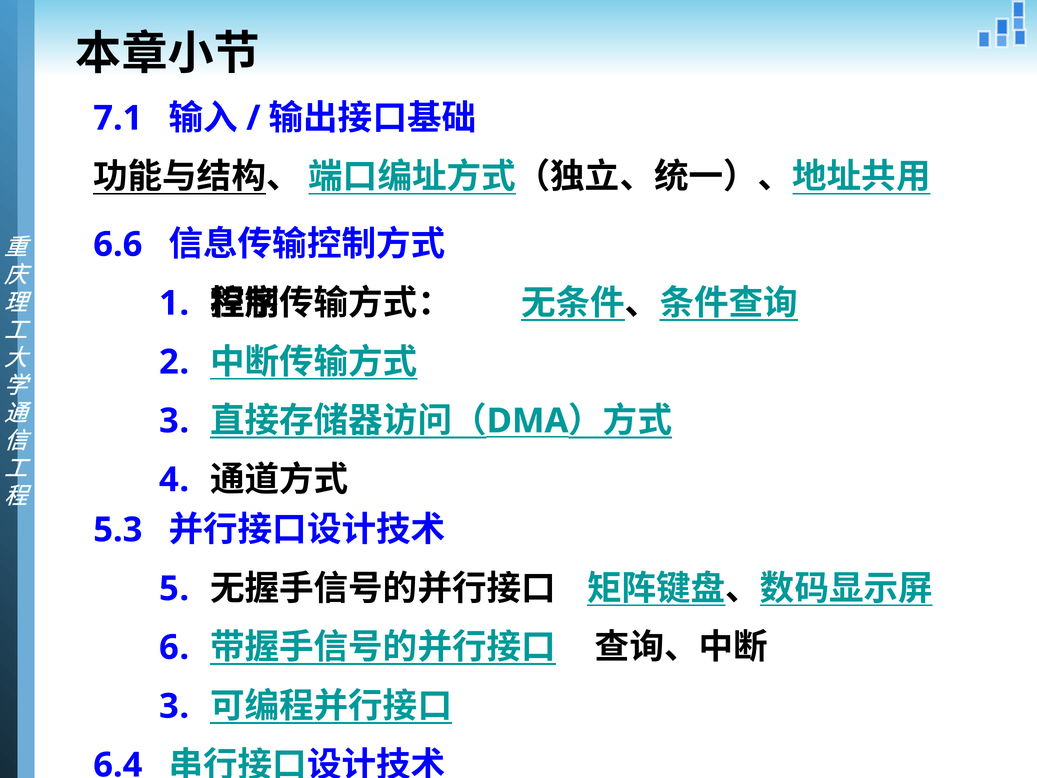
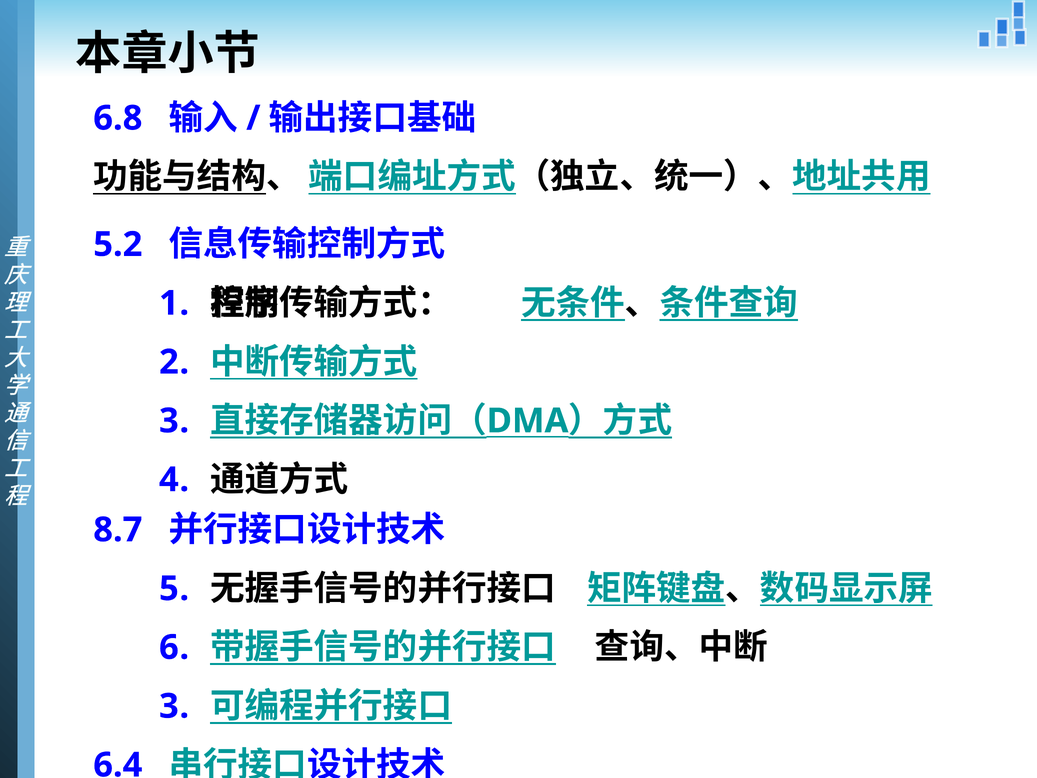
7.1: 7.1 -> 6.8
6.6: 6.6 -> 5.2
5.3: 5.3 -> 8.7
